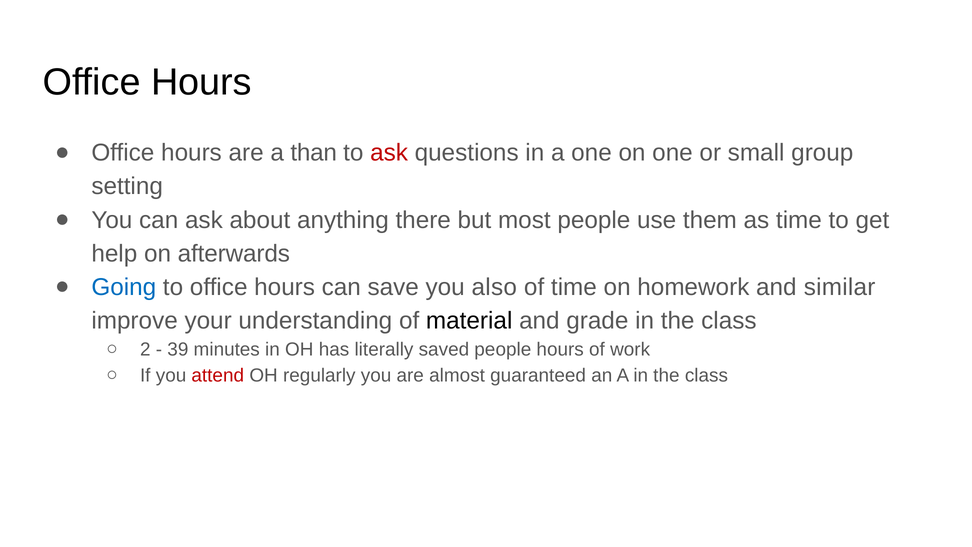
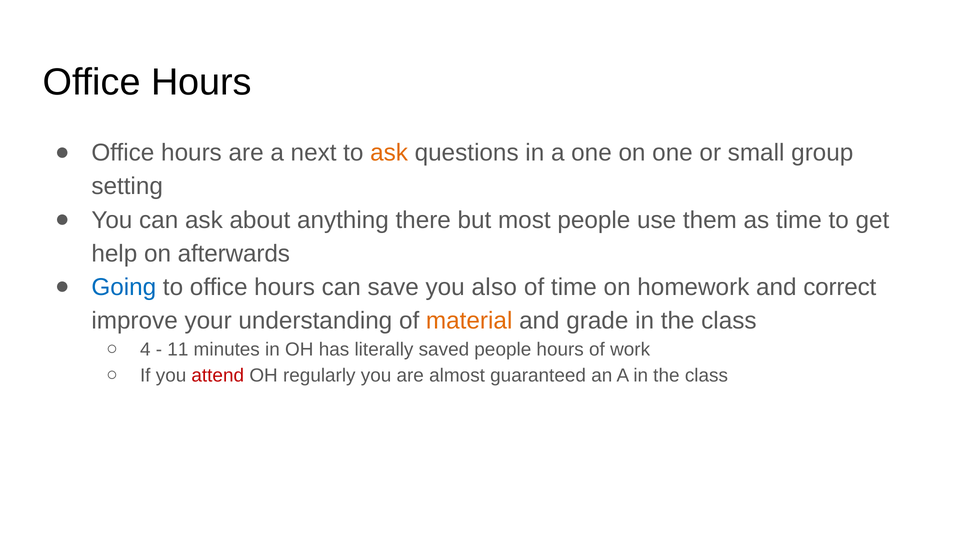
than: than -> next
ask at (389, 153) colour: red -> orange
similar: similar -> correct
material colour: black -> orange
2: 2 -> 4
39: 39 -> 11
